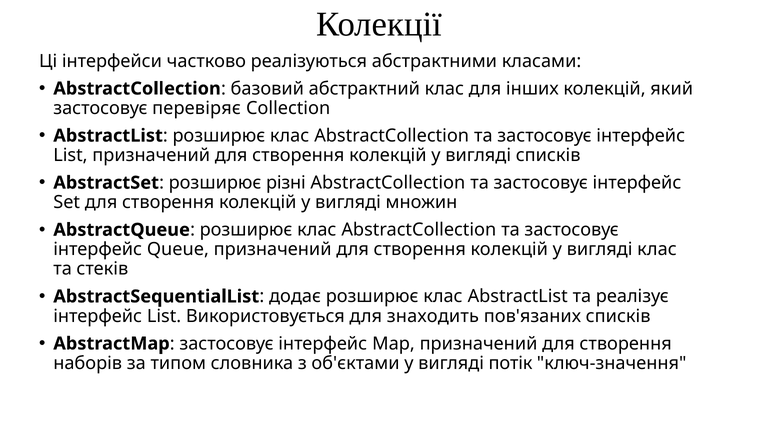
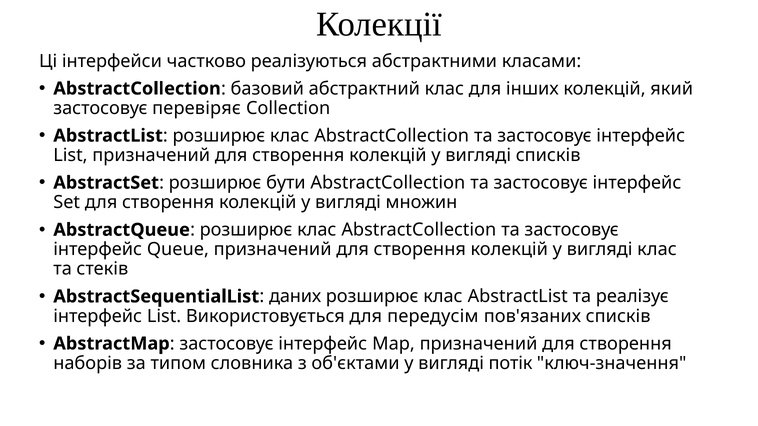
різні: різні -> бути
додає: додає -> даних
знаходить: знаходить -> передусім
